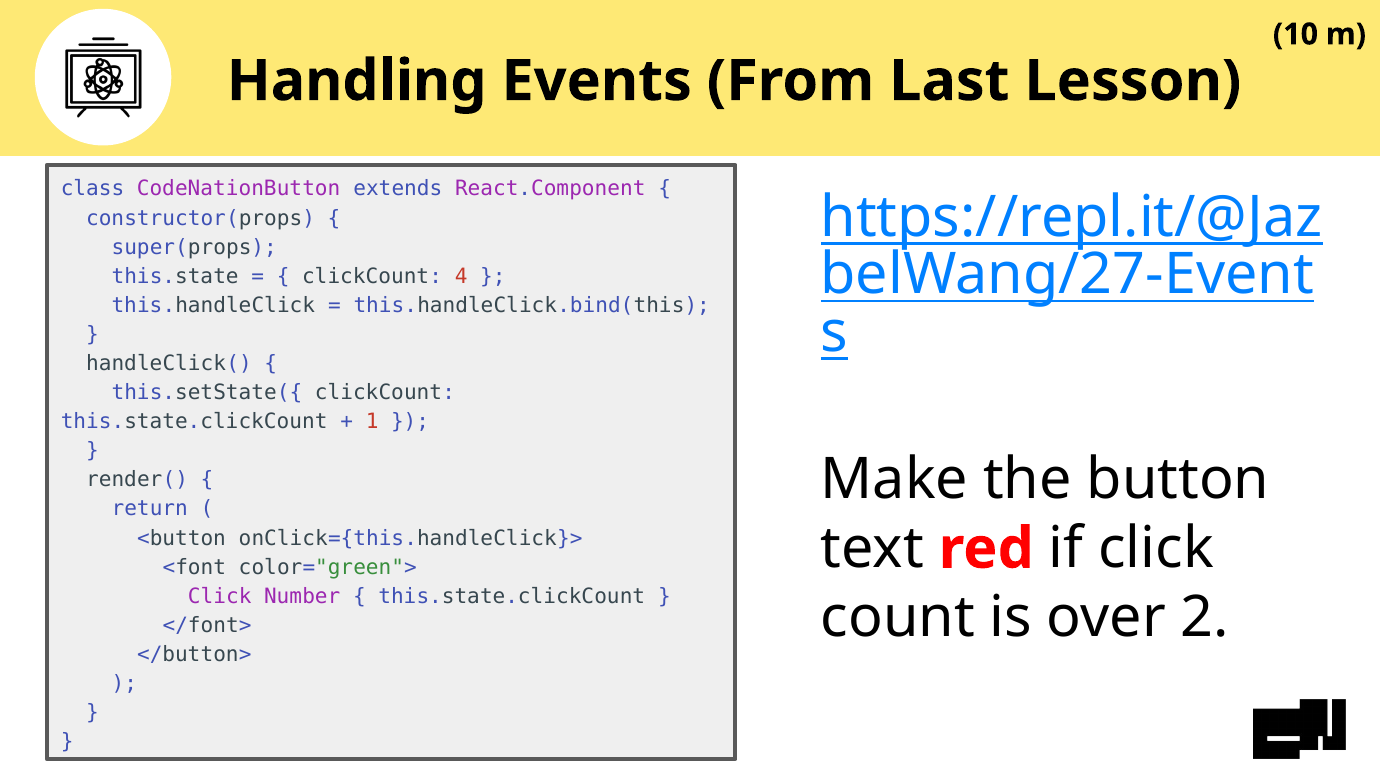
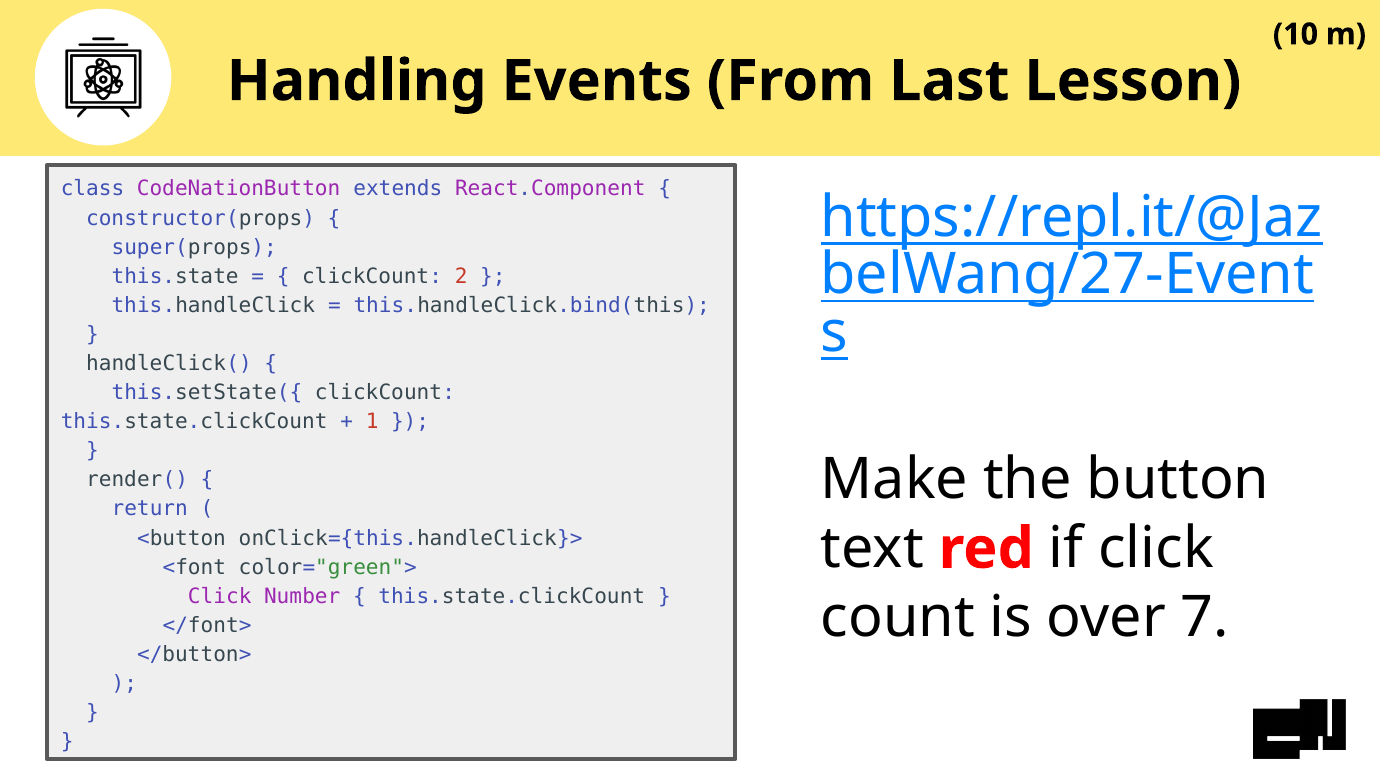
4: 4 -> 2
2: 2 -> 7
